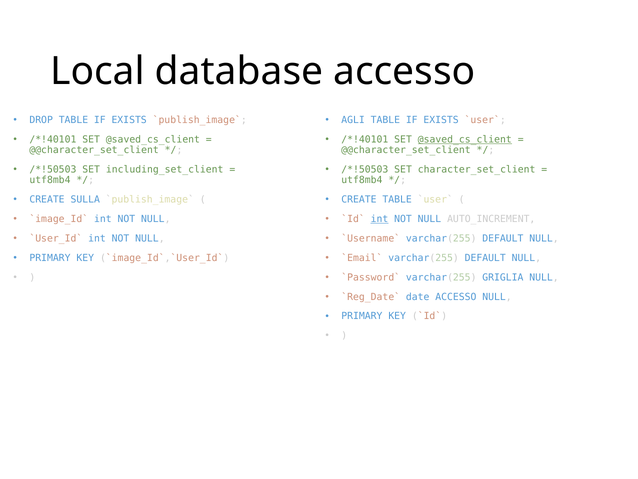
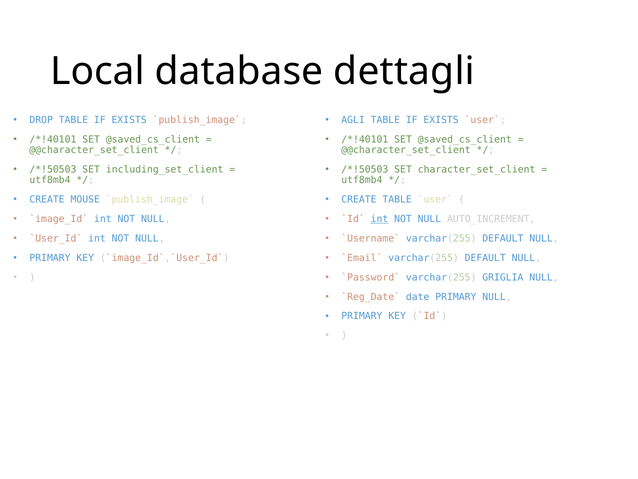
database accesso: accesso -> dettagli
@saved_cs_client at (465, 139) underline: present -> none
SULLA: SULLA -> MOUSE
date ACCESSO: ACCESSO -> PRIMARY
